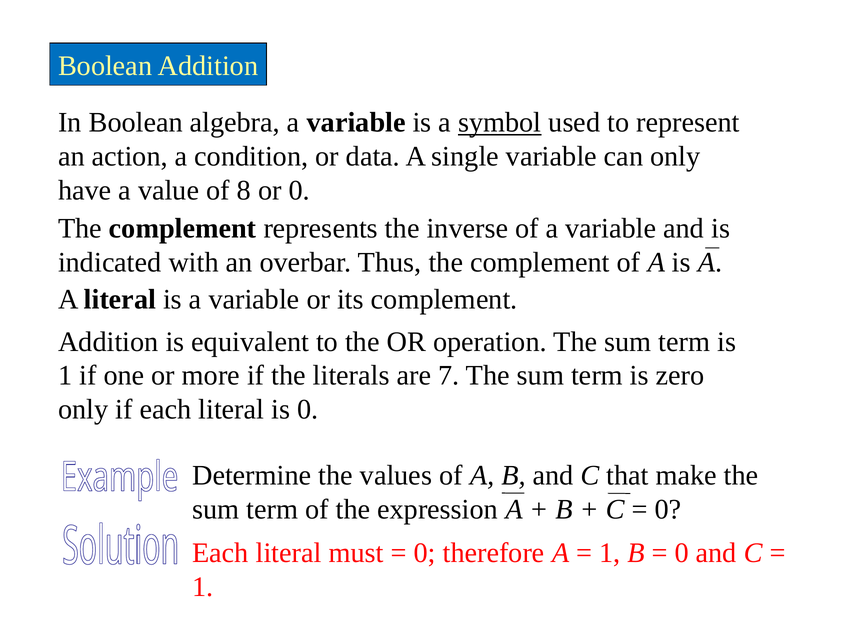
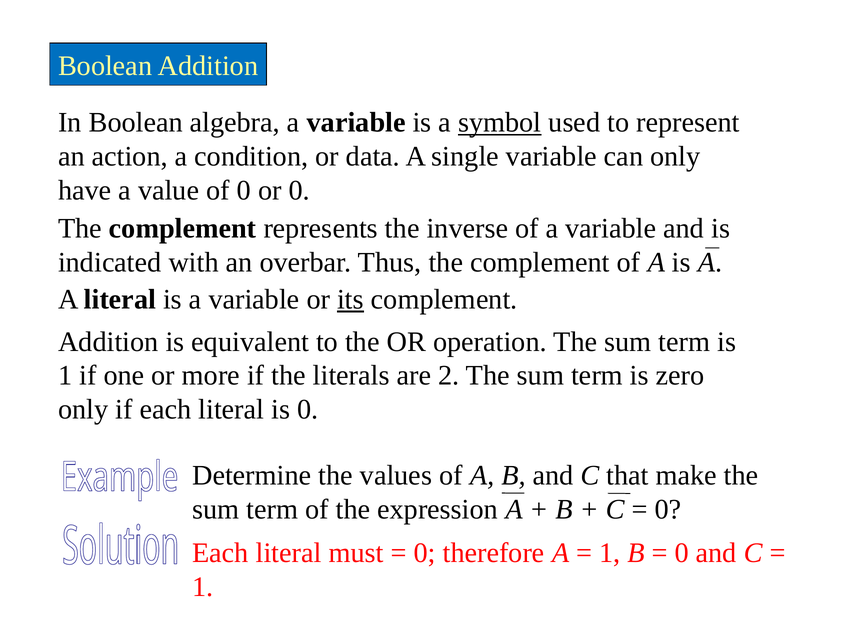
of 8: 8 -> 0
its underline: none -> present
7: 7 -> 2
